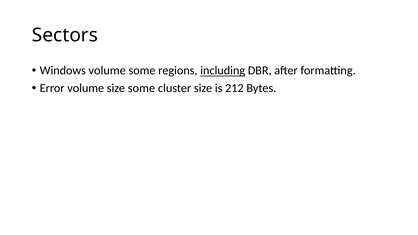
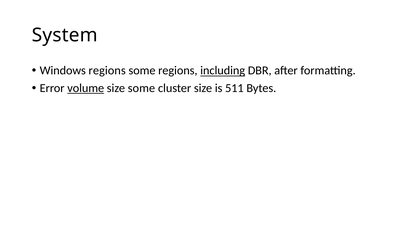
Sectors: Sectors -> System
Windows volume: volume -> regions
volume at (86, 88) underline: none -> present
212: 212 -> 511
